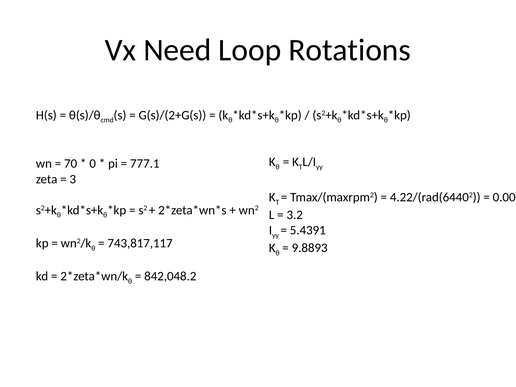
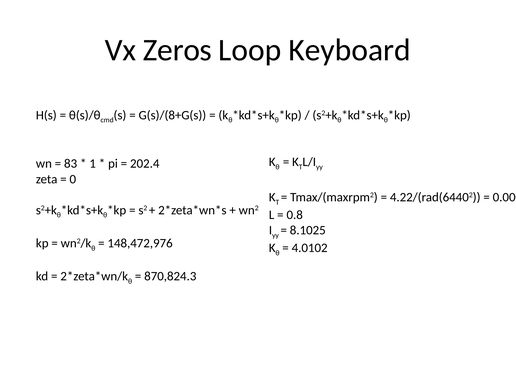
Need: Need -> Zeros
Rotations: Rotations -> Keyboard
G(s)/(2+G(s: G(s)/(2+G(s -> G(s)/(8+G(s
70: 70 -> 83
0: 0 -> 1
777.1: 777.1 -> 202.4
3: 3 -> 0
3.2: 3.2 -> 0.8
5.4391: 5.4391 -> 8.1025
743,817,117: 743,817,117 -> 148,472,976
9.8893: 9.8893 -> 4.0102
842,048.2: 842,048.2 -> 870,824.3
